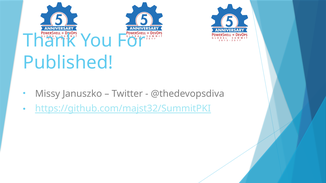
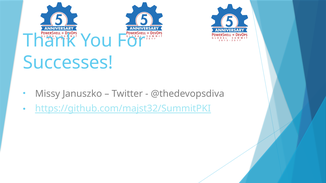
Published: Published -> Successes
